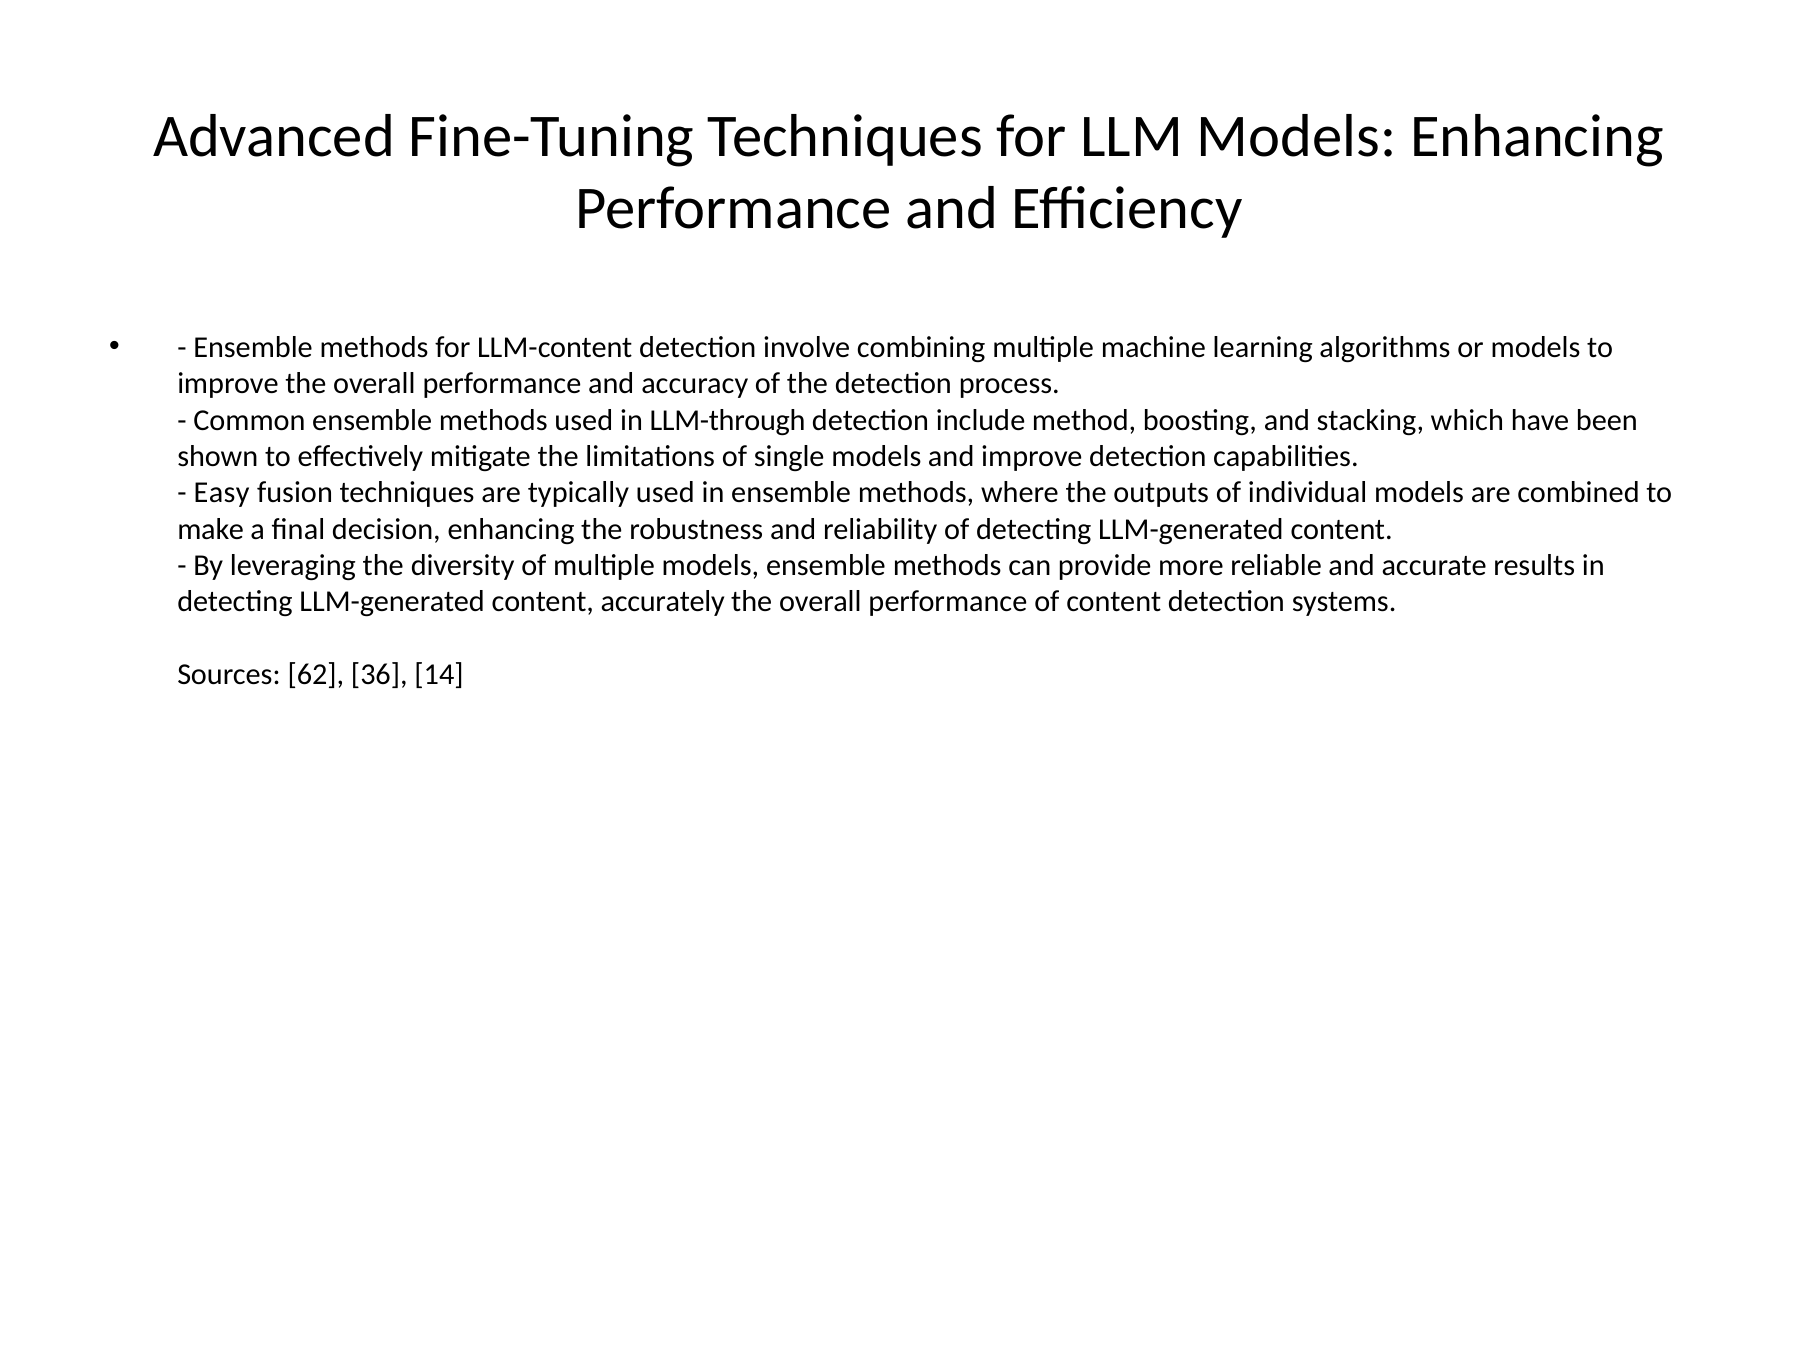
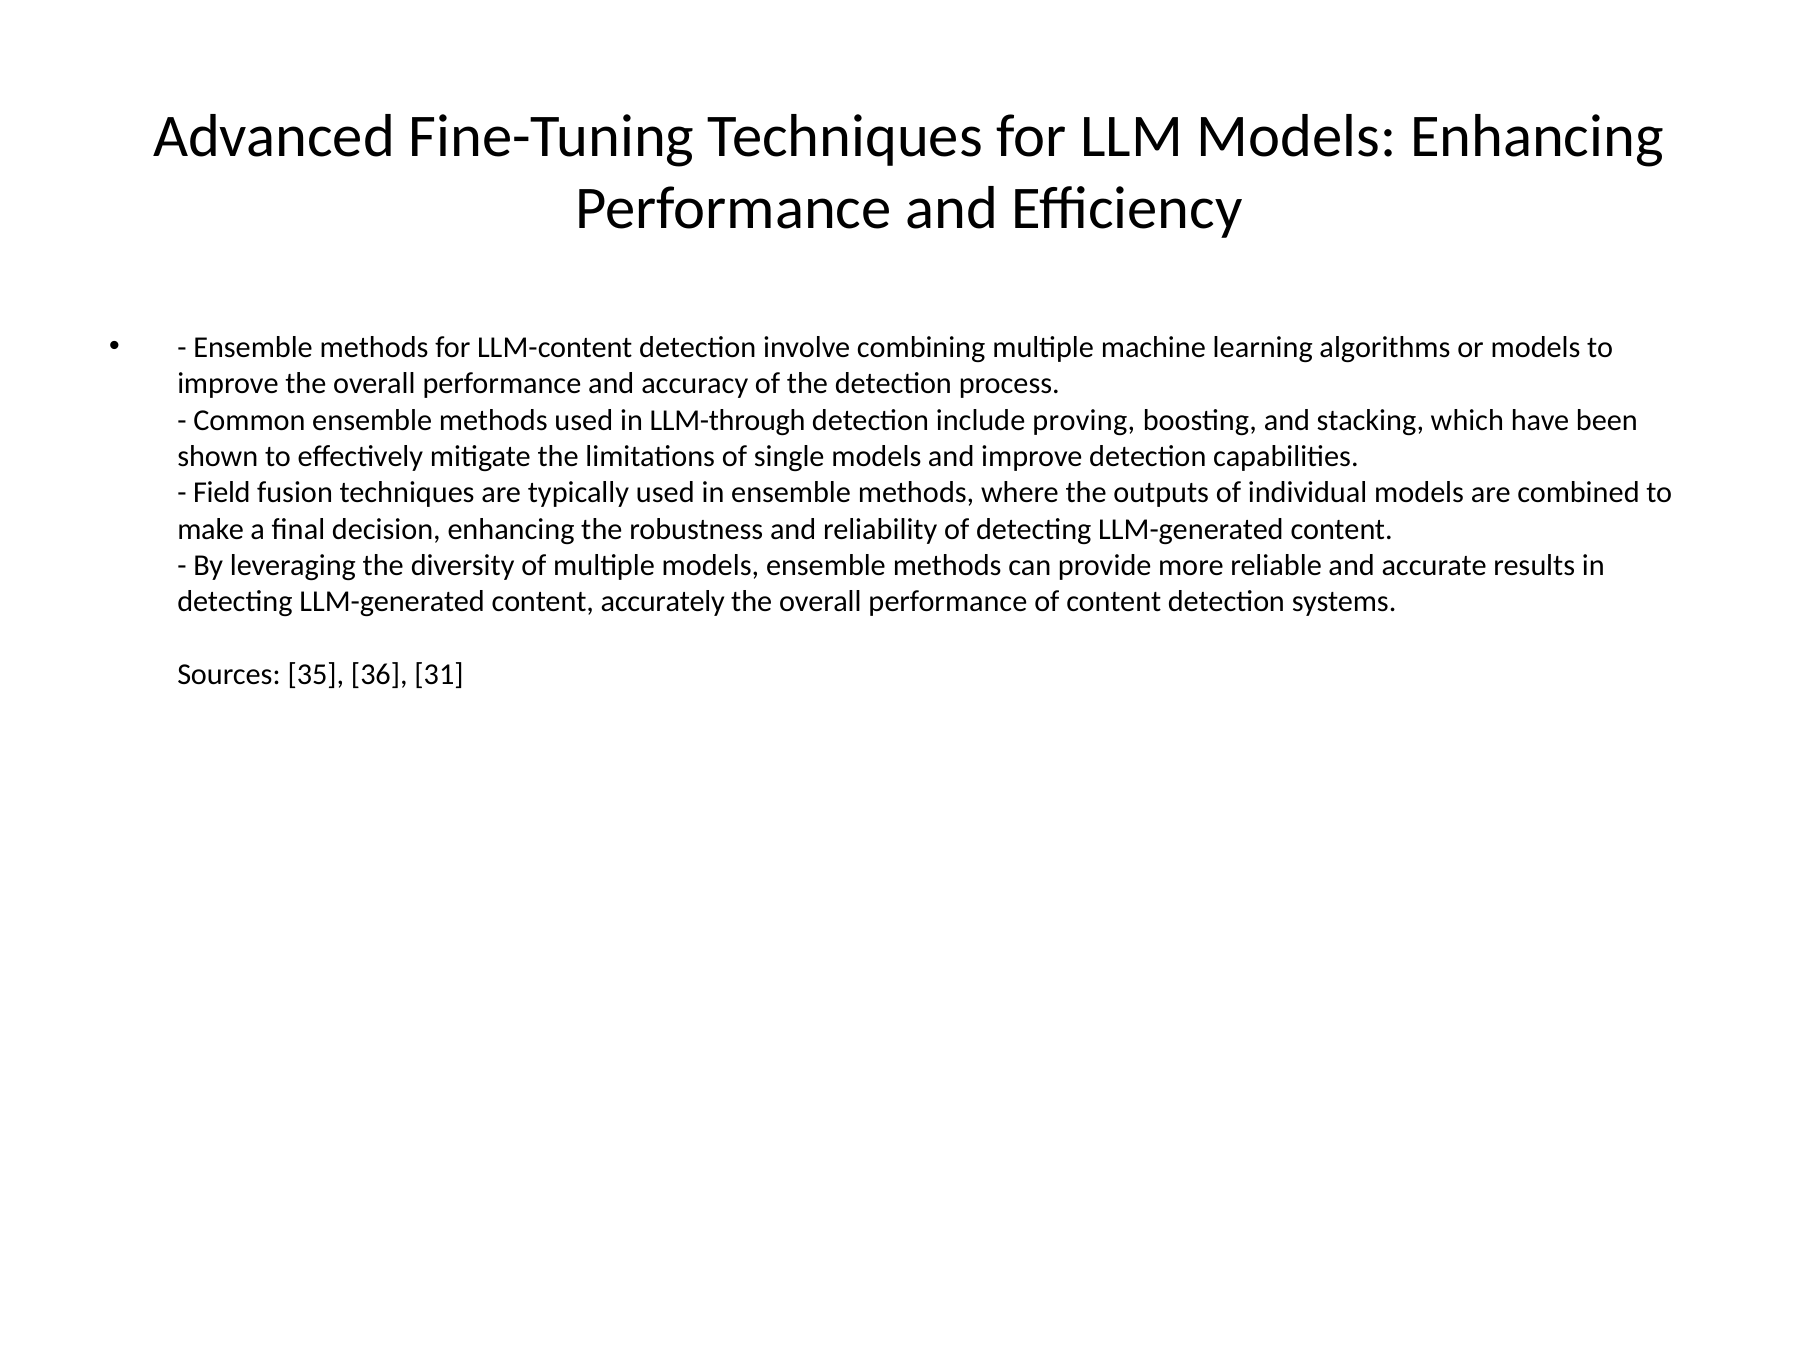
method: method -> proving
Easy: Easy -> Field
62: 62 -> 35
14: 14 -> 31
